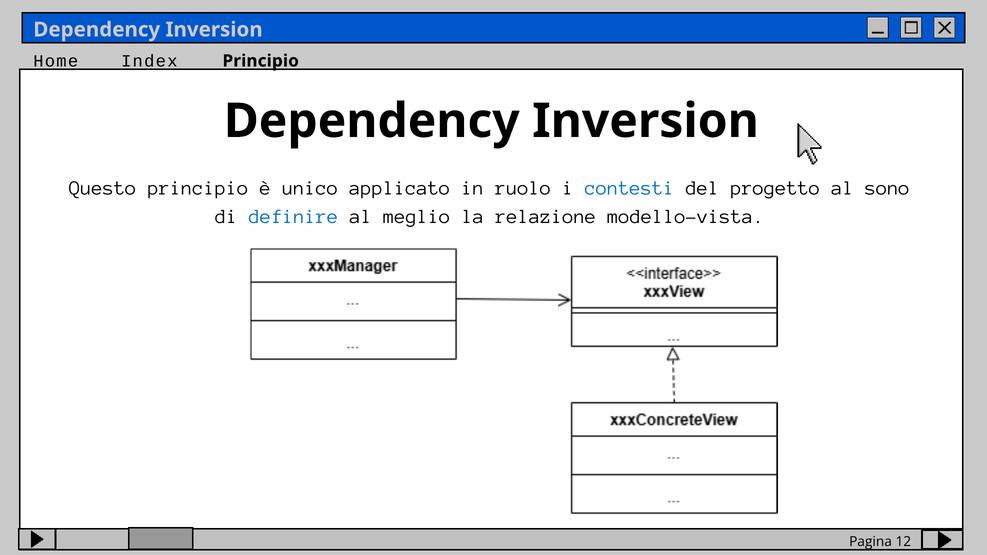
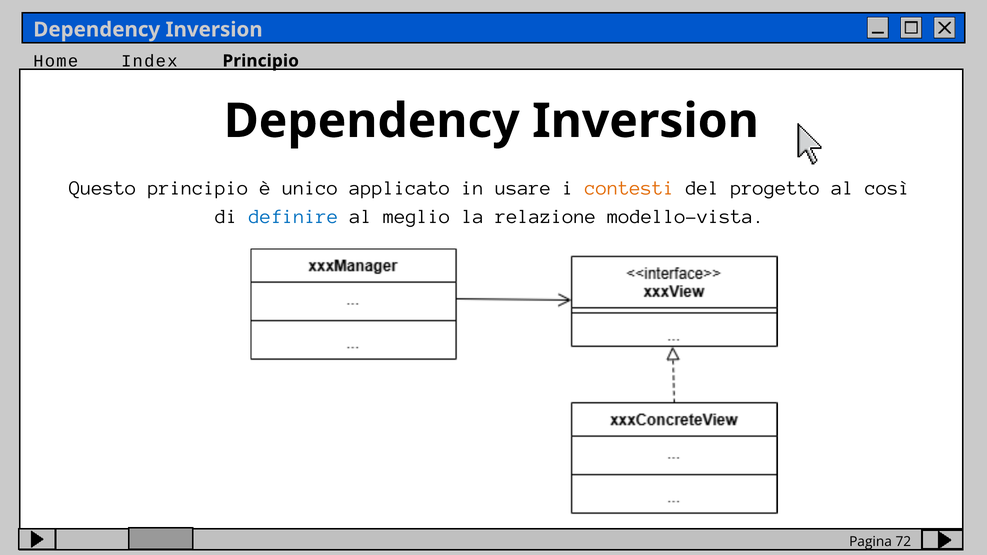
ruolo: ruolo -> usare
contesti colour: blue -> orange
sono: sono -> così
12: 12 -> 72
